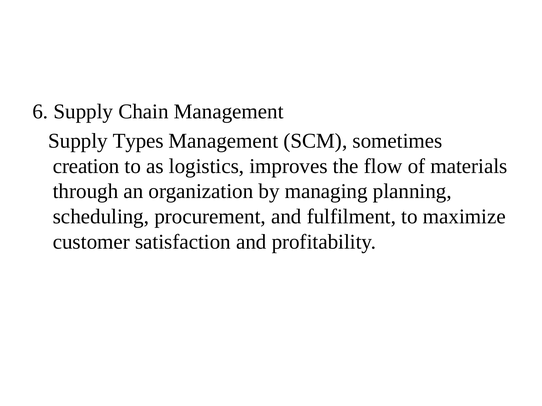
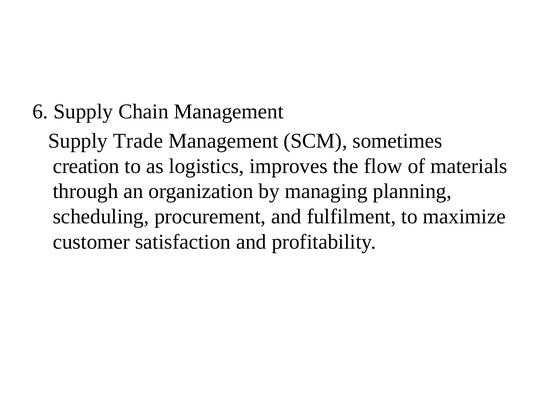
Types: Types -> Trade
